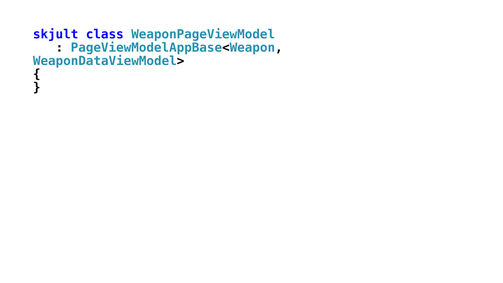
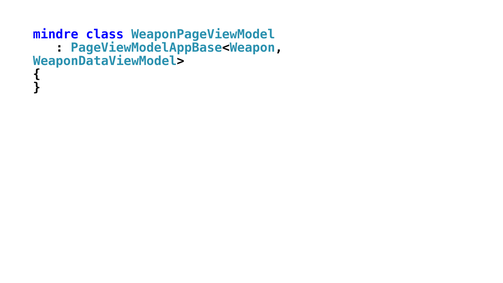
skjult: skjult -> mindre
